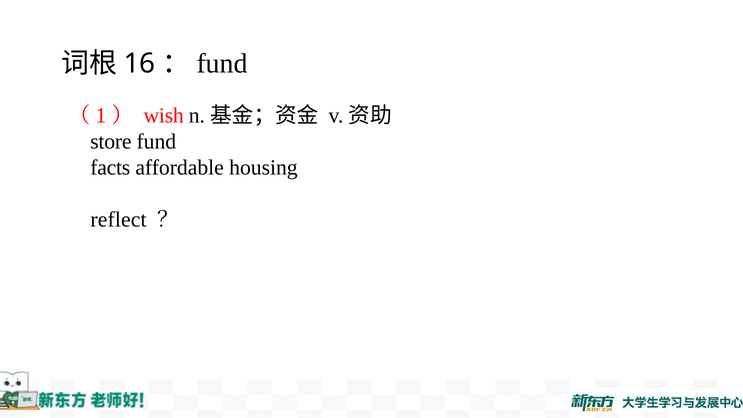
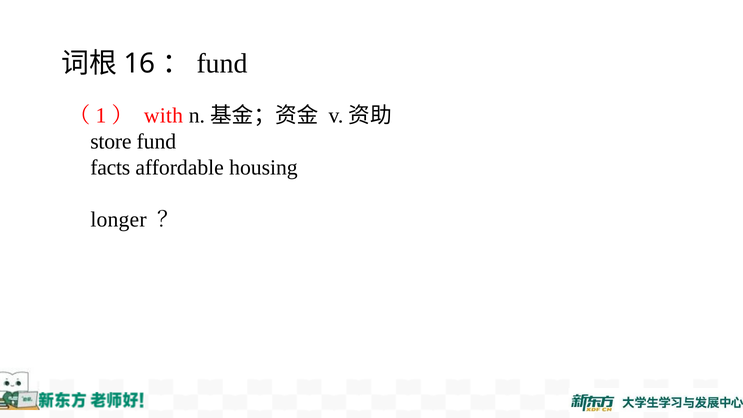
wish: wish -> with
reflect: reflect -> longer
